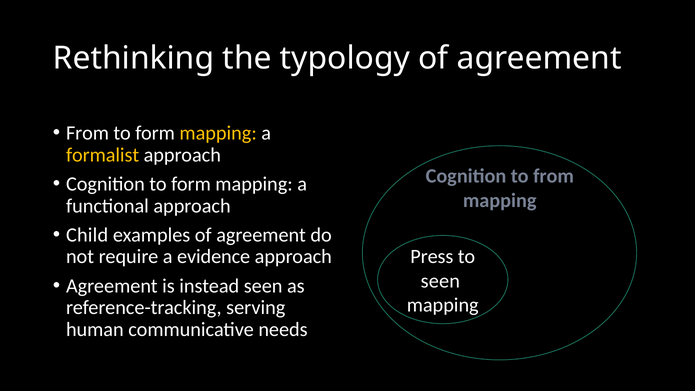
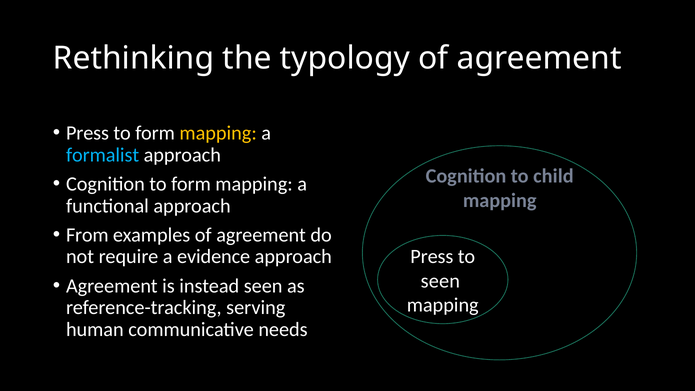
From at (87, 133): From -> Press
formalist colour: yellow -> light blue
to from: from -> child
Child: Child -> From
